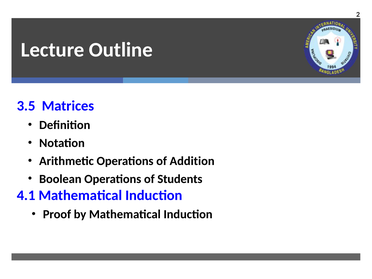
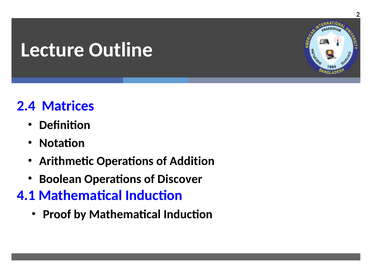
3.5: 3.5 -> 2.4
Students: Students -> Discover
